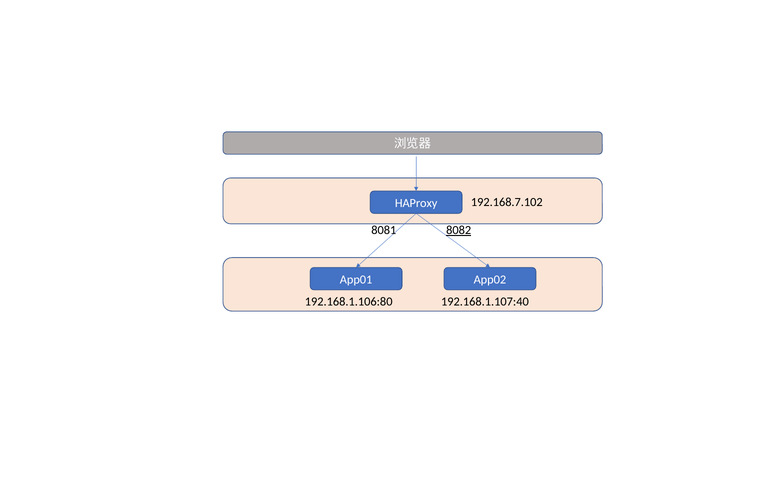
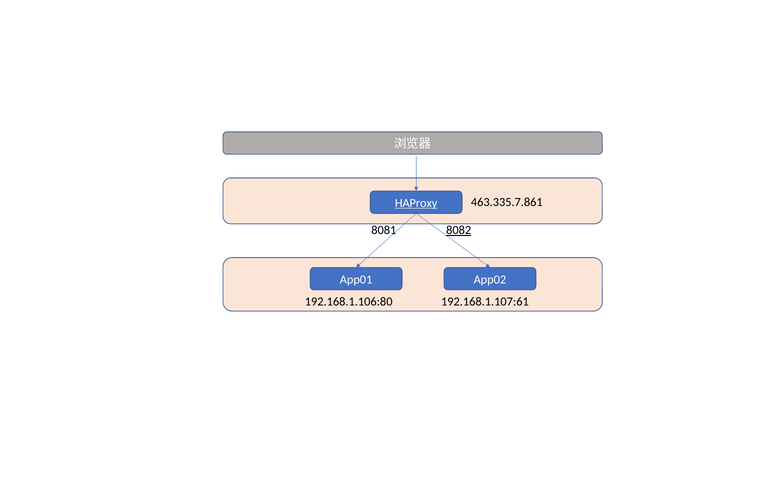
192.168.7.102: 192.168.7.102 -> 463.335.7.861
HAProxy underline: none -> present
192.168.1.107:40: 192.168.1.107:40 -> 192.168.1.107:61
